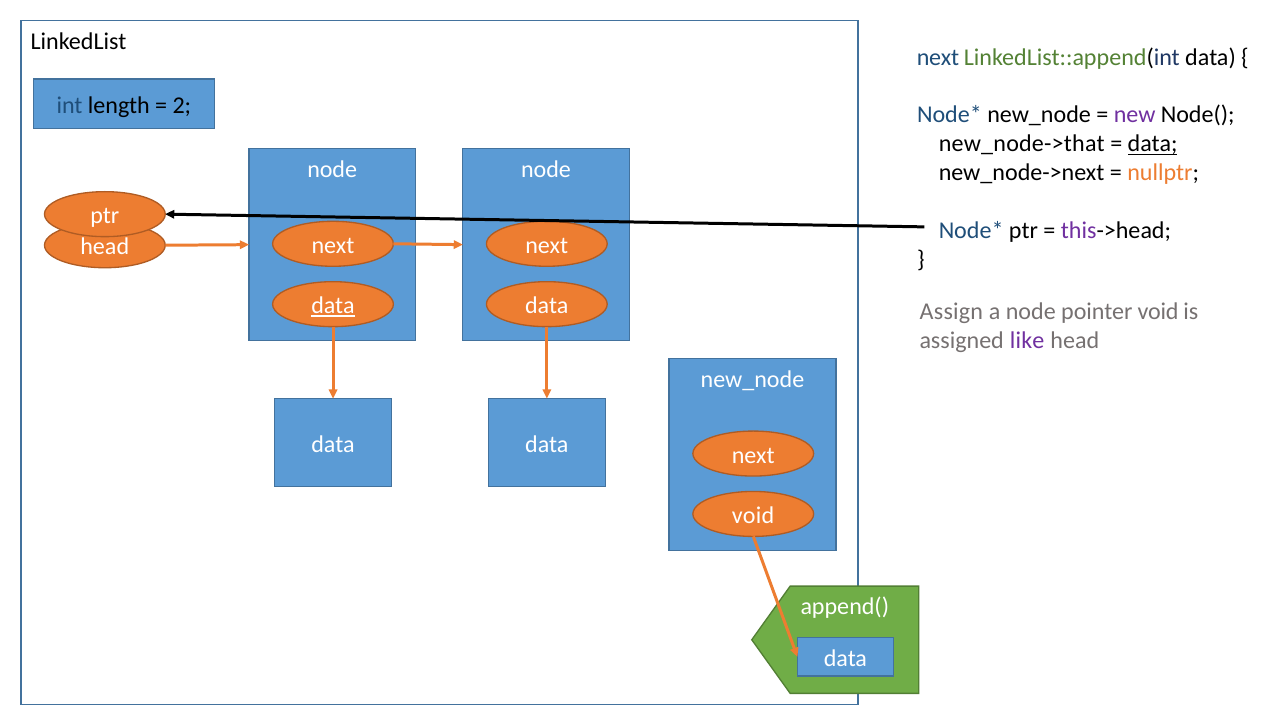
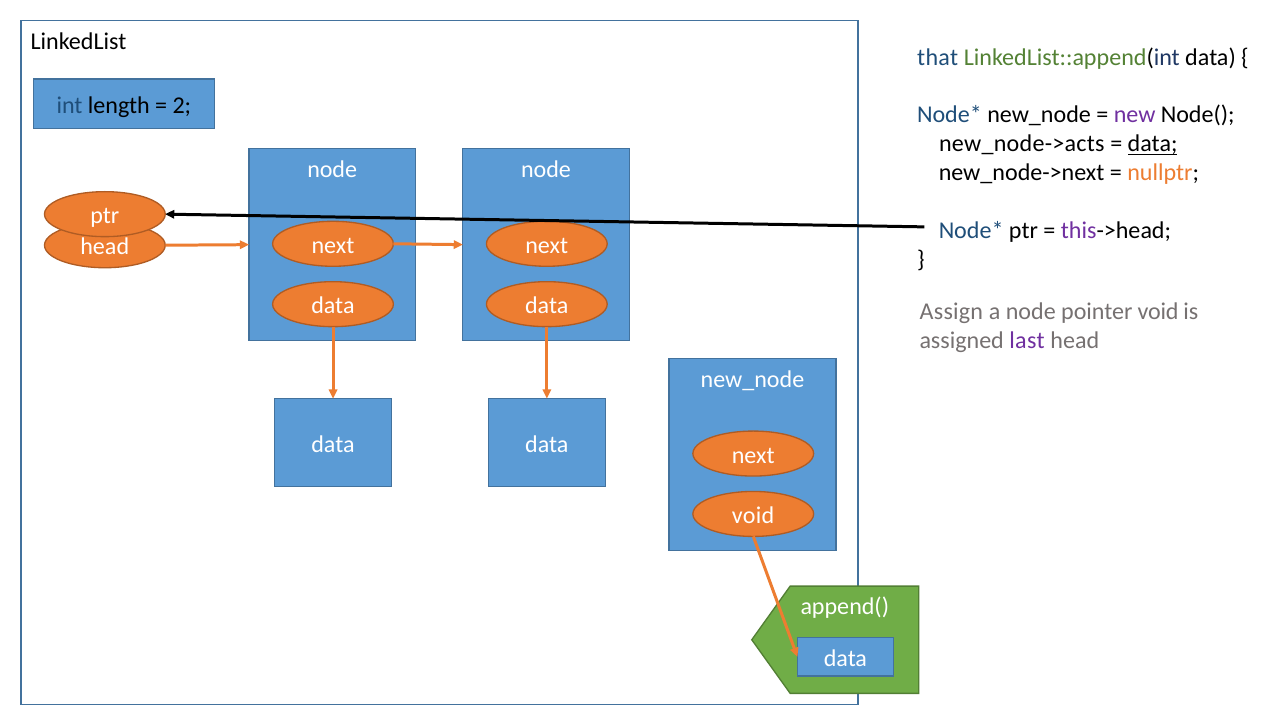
next at (938, 57): next -> that
new_node->that: new_node->that -> new_node->acts
data at (333, 306) underline: present -> none
like: like -> last
